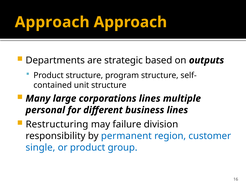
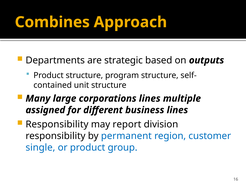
Approach at (52, 22): Approach -> Combines
personal: personal -> assigned
Restructuring at (57, 124): Restructuring -> Responsibility
failure: failure -> report
